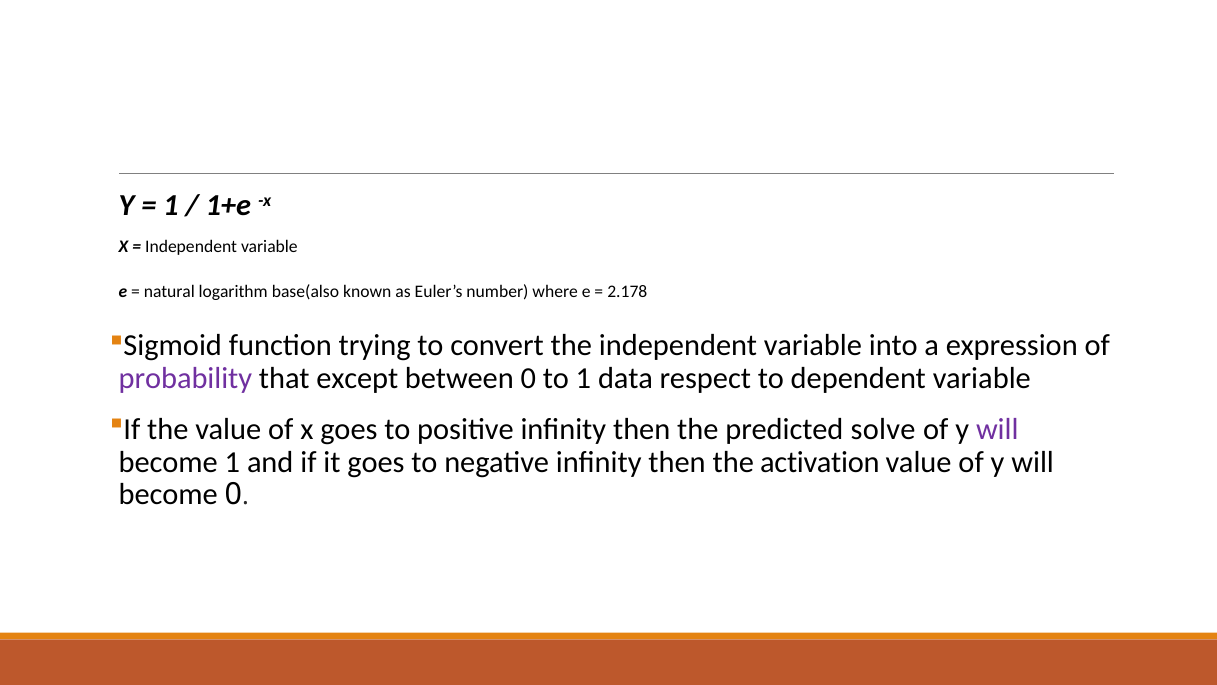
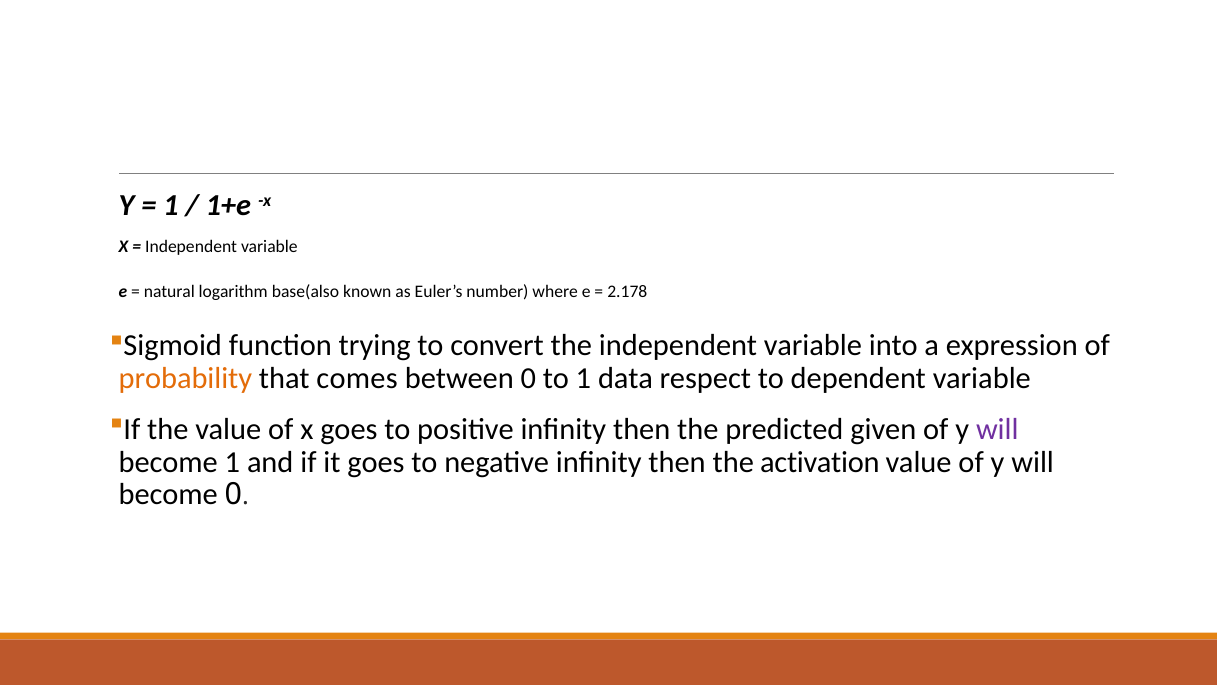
probability colour: purple -> orange
except: except -> comes
solve: solve -> given
